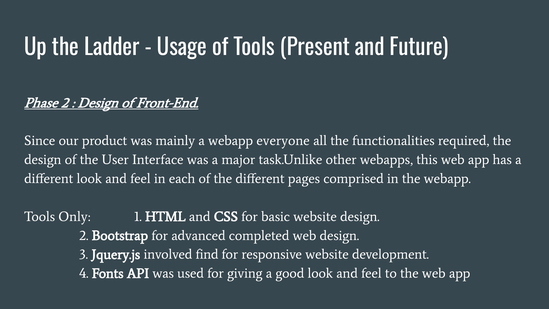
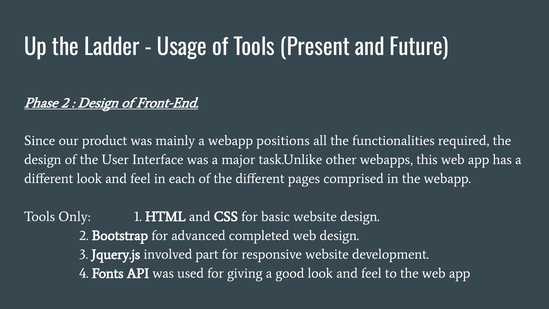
everyone: everyone -> positions
find: find -> part
